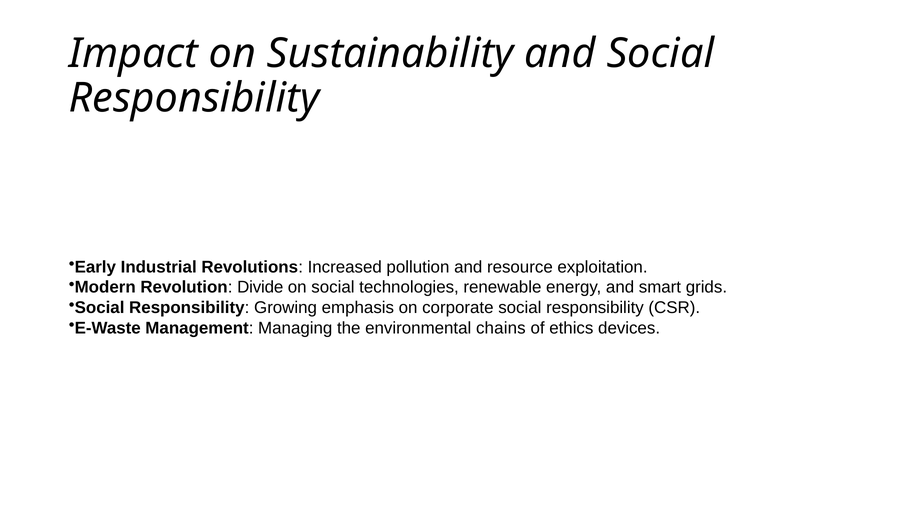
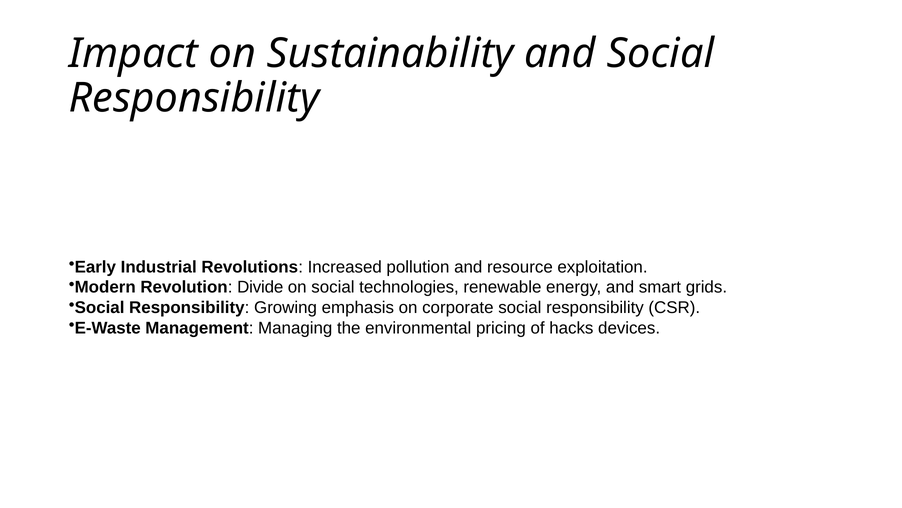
chains: chains -> pricing
ethics: ethics -> hacks
